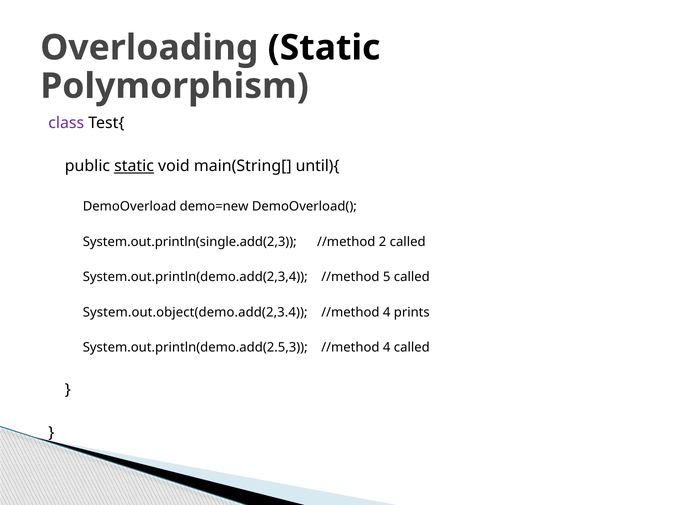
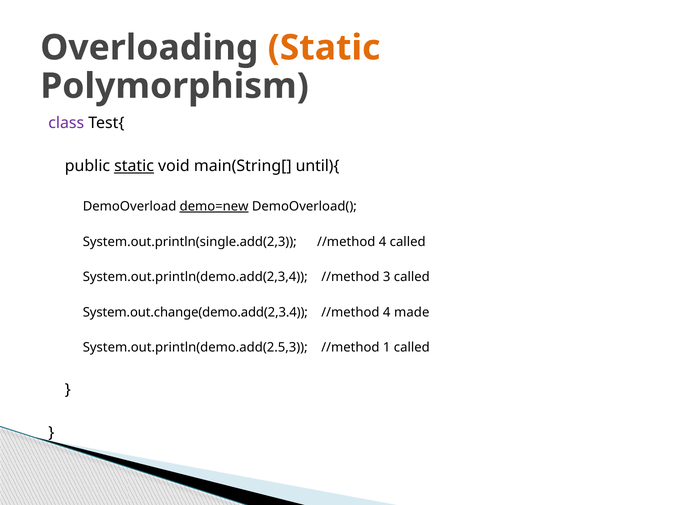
Static at (324, 48) colour: black -> orange
demo=new underline: none -> present
2 at (382, 242): 2 -> 4
5: 5 -> 3
System.out.object(demo.add(2,3.4: System.out.object(demo.add(2,3.4 -> System.out.change(demo.add(2,3.4
prints: prints -> made
System.out.println(demo.add(2.5,3 //method 4: 4 -> 1
